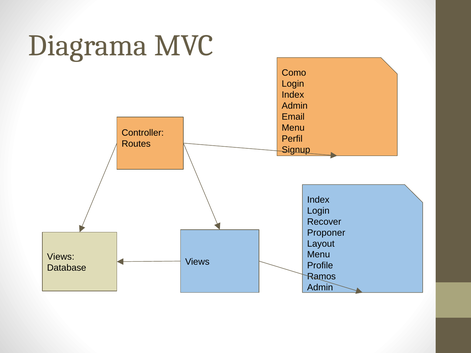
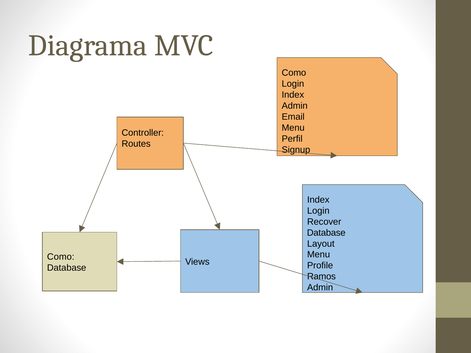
Proponer at (326, 233): Proponer -> Database
Views at (61, 257): Views -> Como
